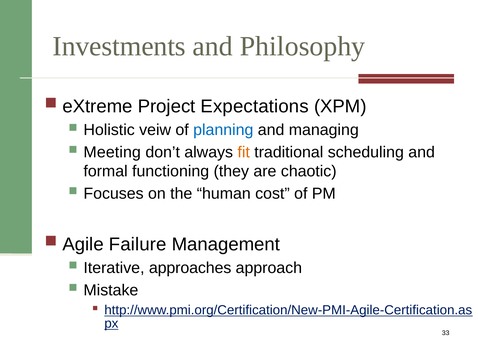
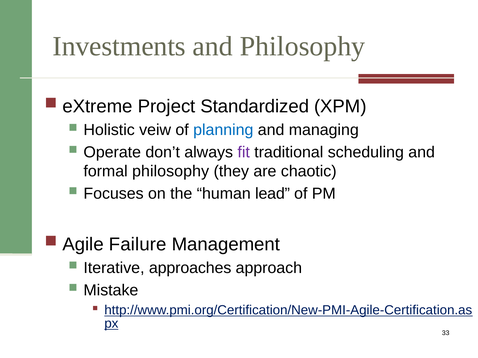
Expectations: Expectations -> Standardized
Meeting: Meeting -> Operate
fit colour: orange -> purple
formal functioning: functioning -> philosophy
cost: cost -> lead
